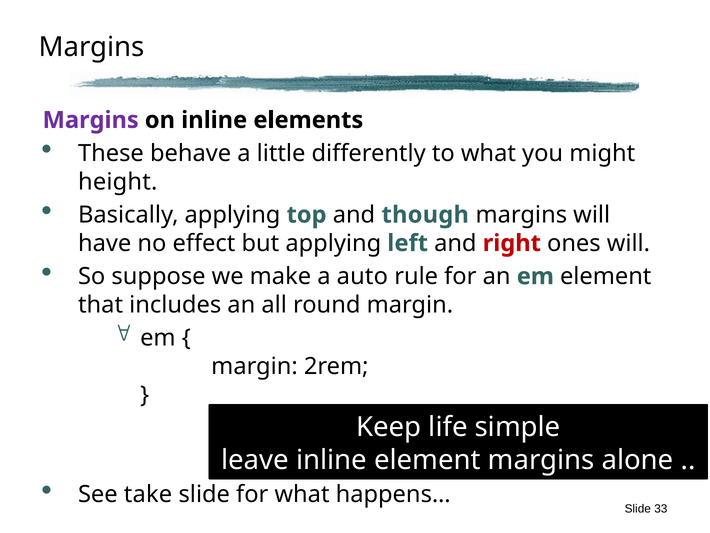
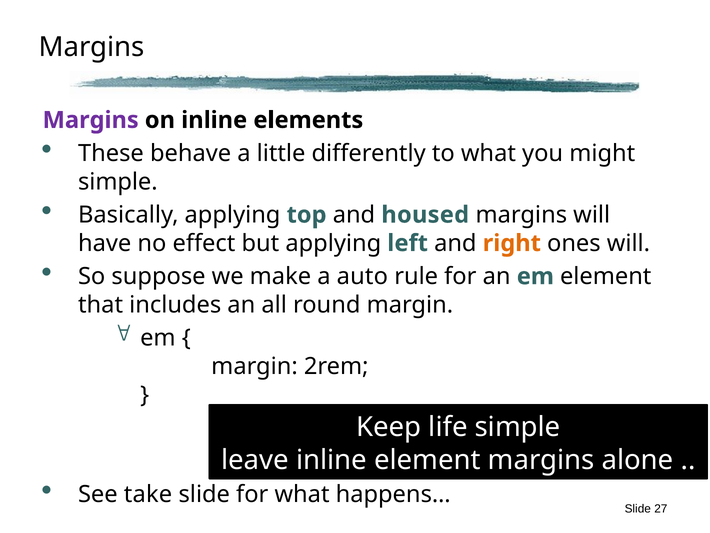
height at (118, 182): height -> simple
though: though -> housed
right colour: red -> orange
33: 33 -> 27
